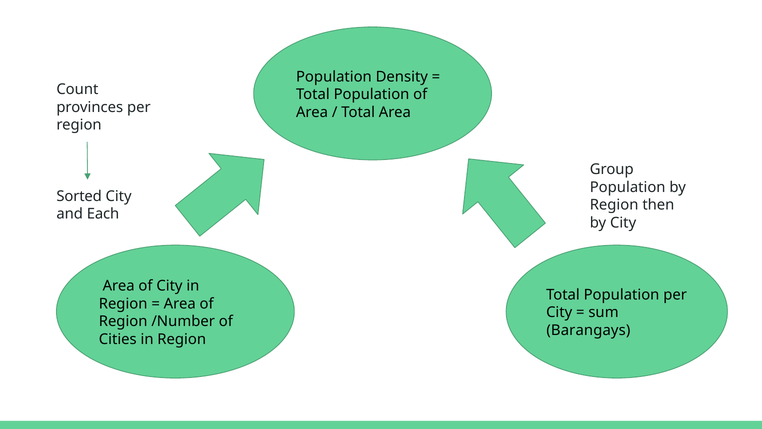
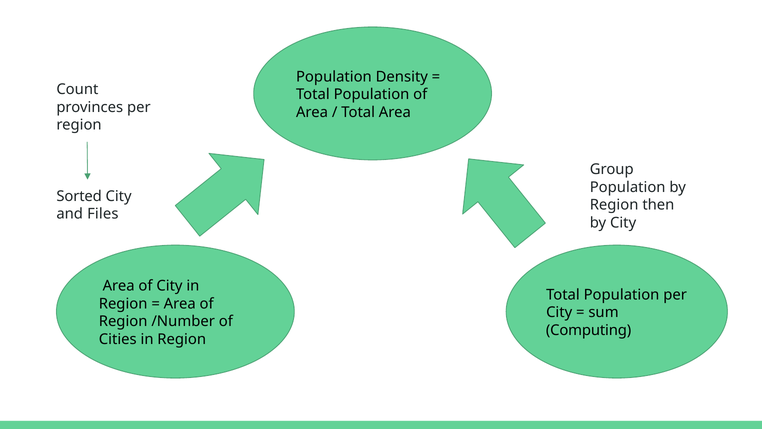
Each: Each -> Files
Barangays: Barangays -> Computing
